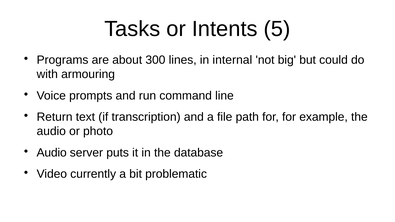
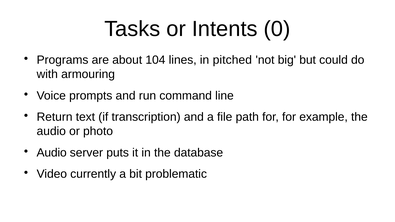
5: 5 -> 0
300: 300 -> 104
internal: internal -> pitched
